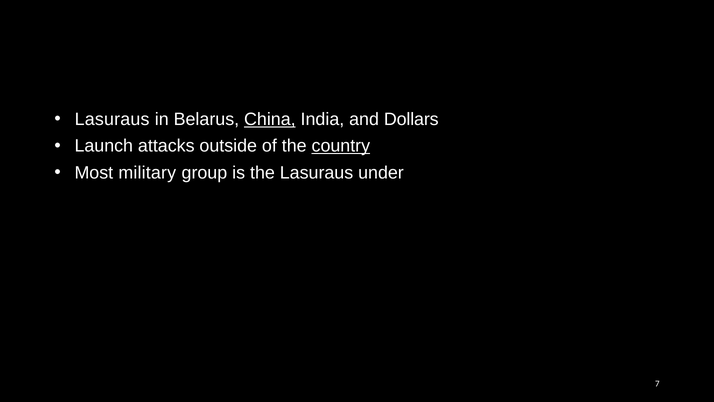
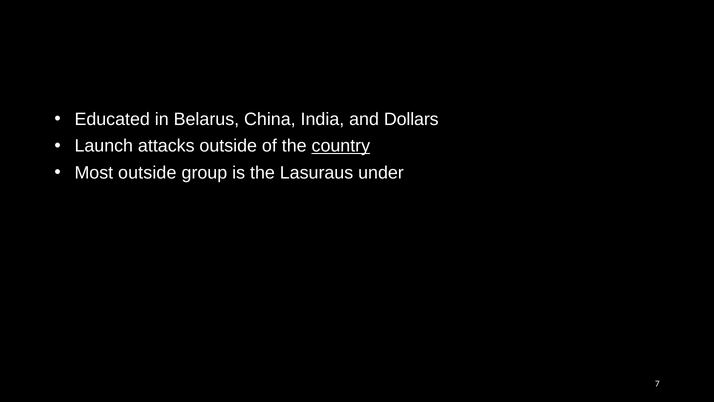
Lasuraus at (112, 119): Lasuraus -> Educated
China underline: present -> none
Most military: military -> outside
